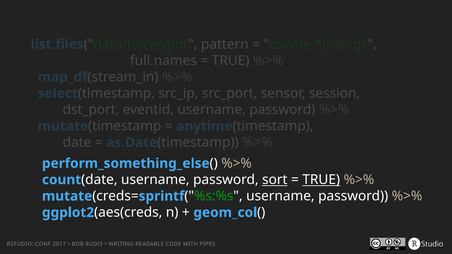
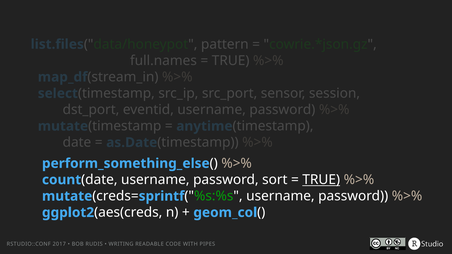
sort underline: present -> none
